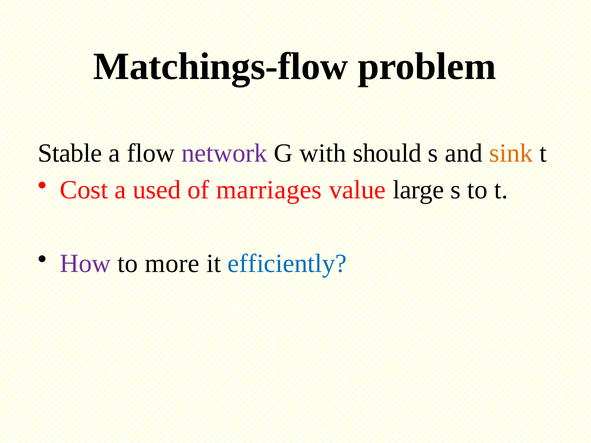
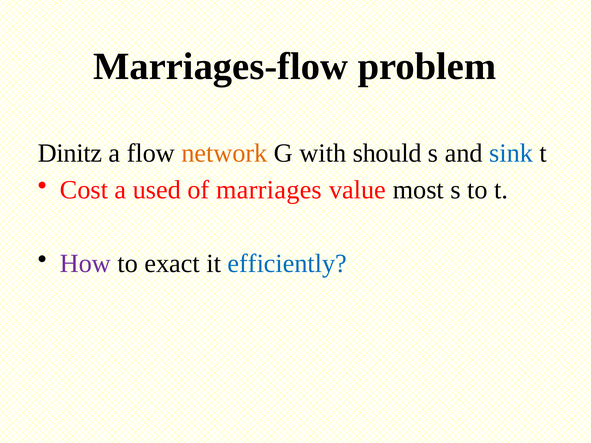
Matchings-flow: Matchings-flow -> Marriages-flow
Stable: Stable -> Dinitz
network colour: purple -> orange
sink colour: orange -> blue
large: large -> most
more: more -> exact
